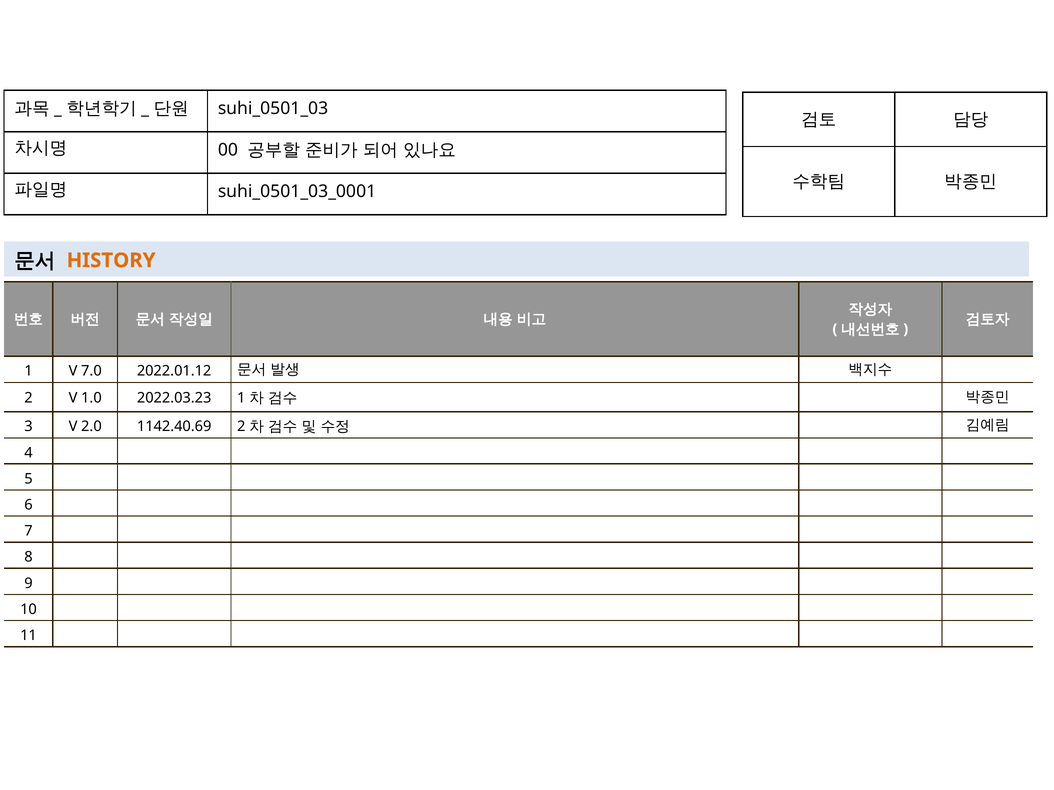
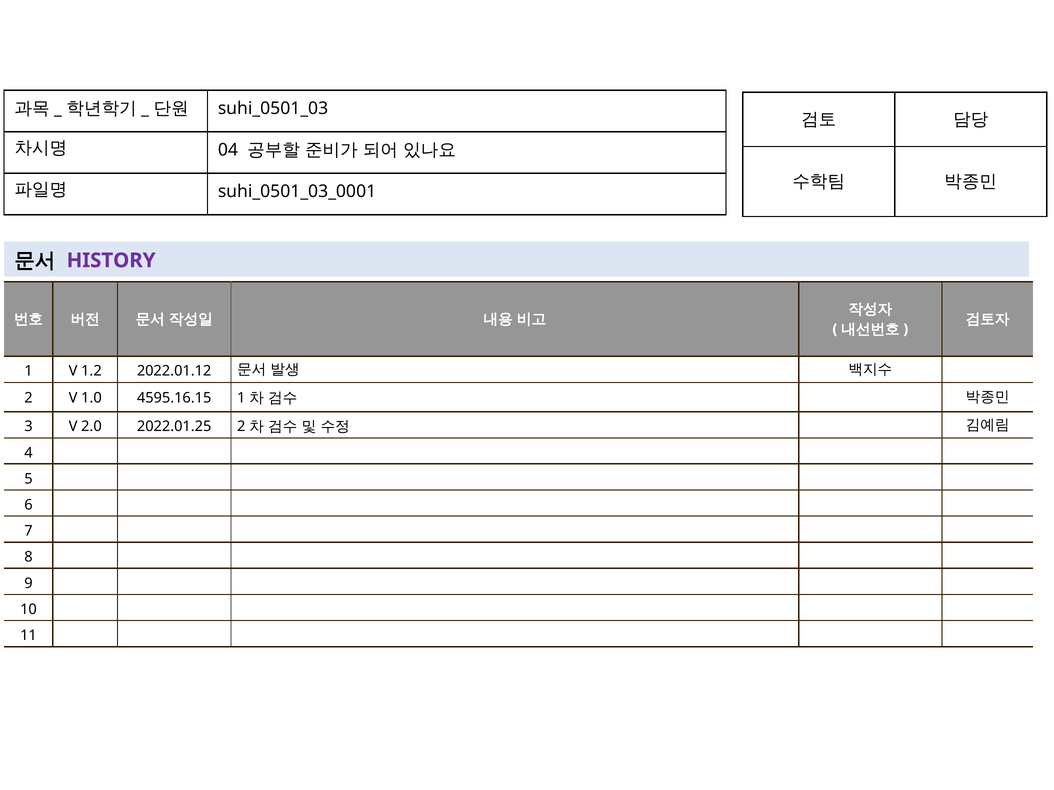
00: 00 -> 04
HISTORY colour: orange -> purple
7.0: 7.0 -> 1.2
2022.03.23: 2022.03.23 -> 4595.16.15
1142.40.69: 1142.40.69 -> 2022.01.25
